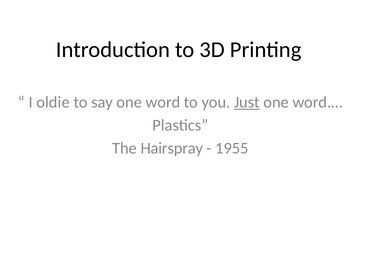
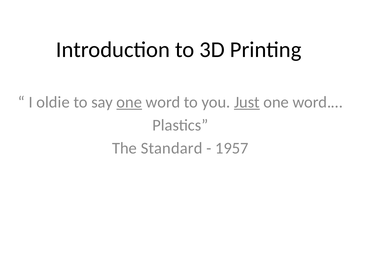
one at (129, 102) underline: none -> present
Hairspray: Hairspray -> Standard
1955: 1955 -> 1957
